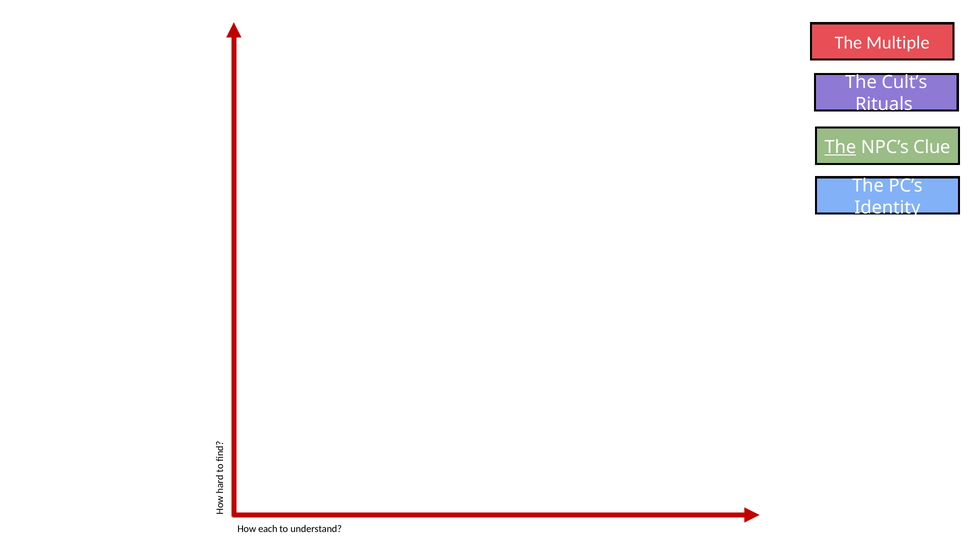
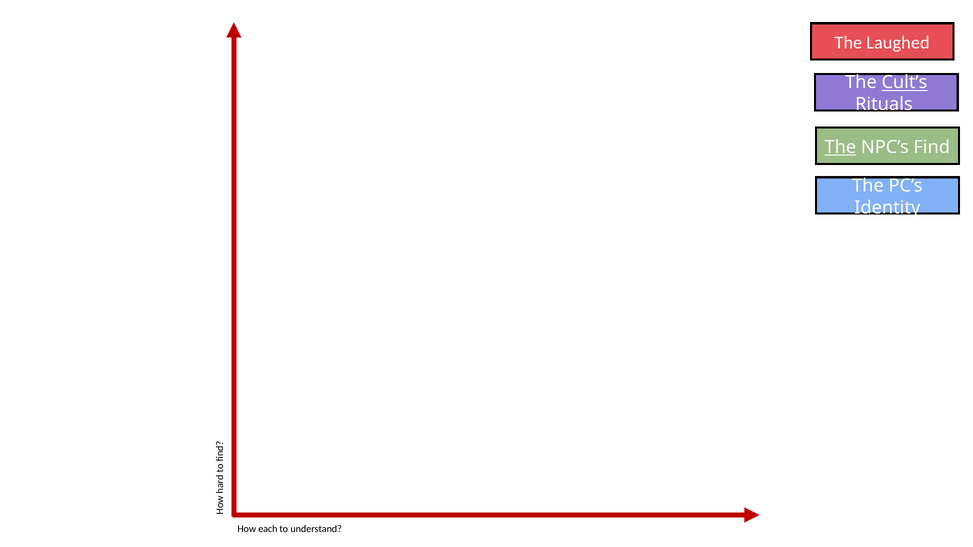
Multiple: Multiple -> Laughed
Cult’s underline: none -> present
Clue: Clue -> Find
